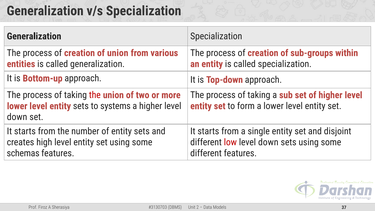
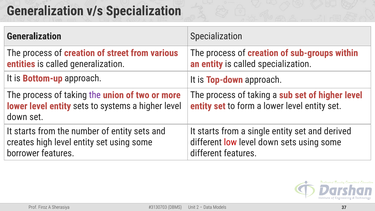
of union: union -> street
the at (95, 95) colour: red -> purple
disjoint: disjoint -> derived
schemas: schemas -> borrower
